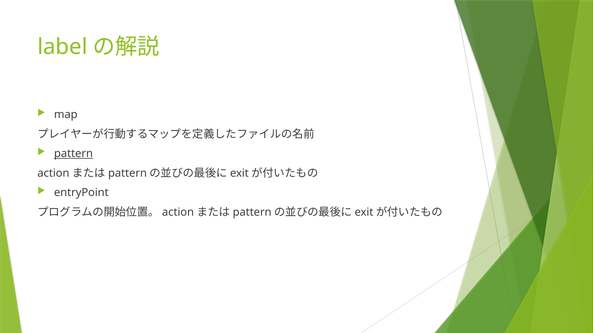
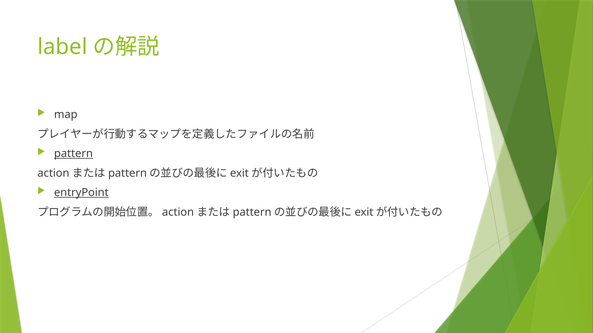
entryPoint underline: none -> present
